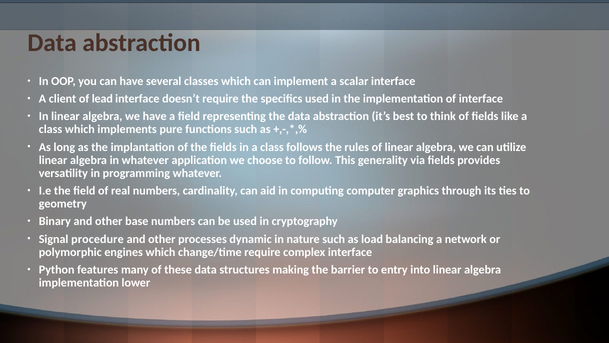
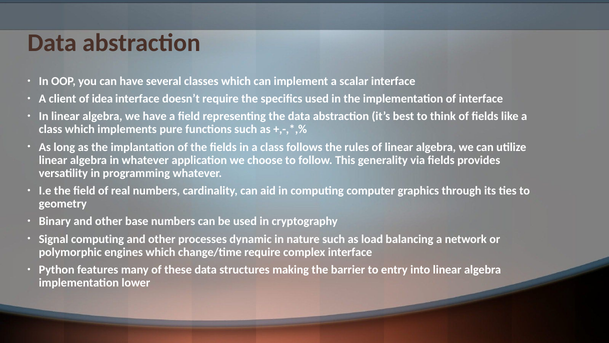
lead: lead -> idea
Signal procedure: procedure -> computing
